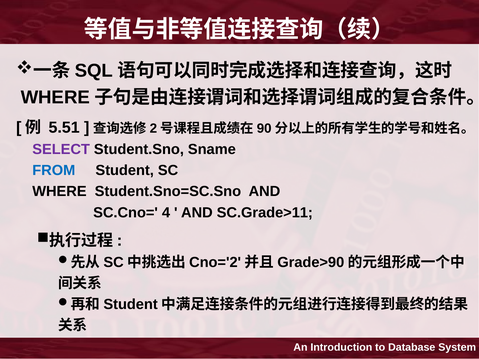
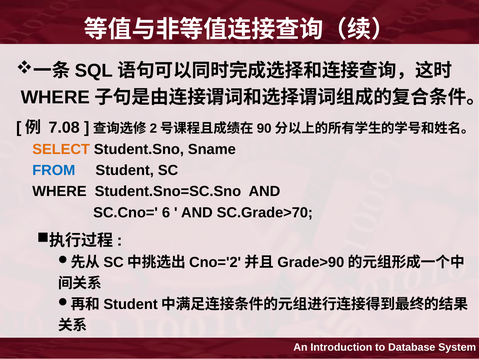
5.51: 5.51 -> 7.08
SELECT colour: purple -> orange
4: 4 -> 6
SC.Grade>11: SC.Grade>11 -> SC.Grade>70
